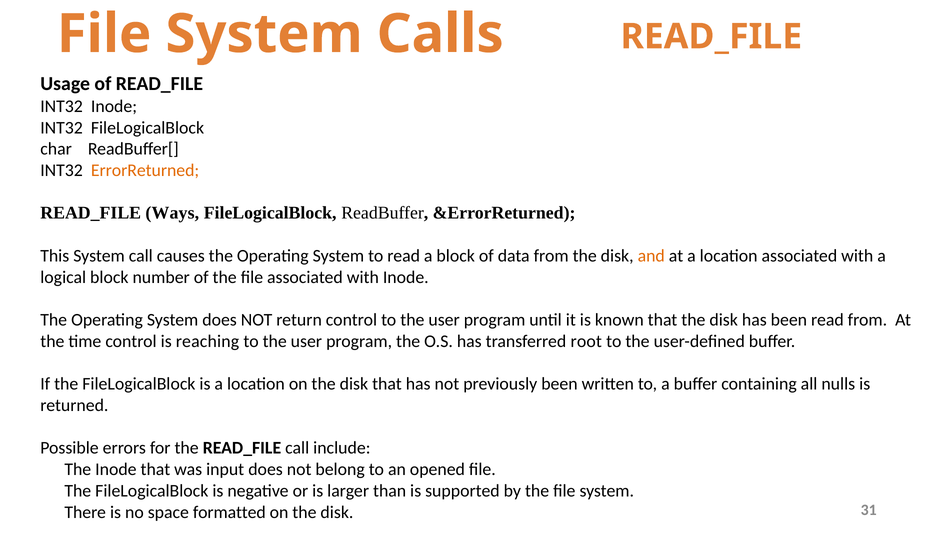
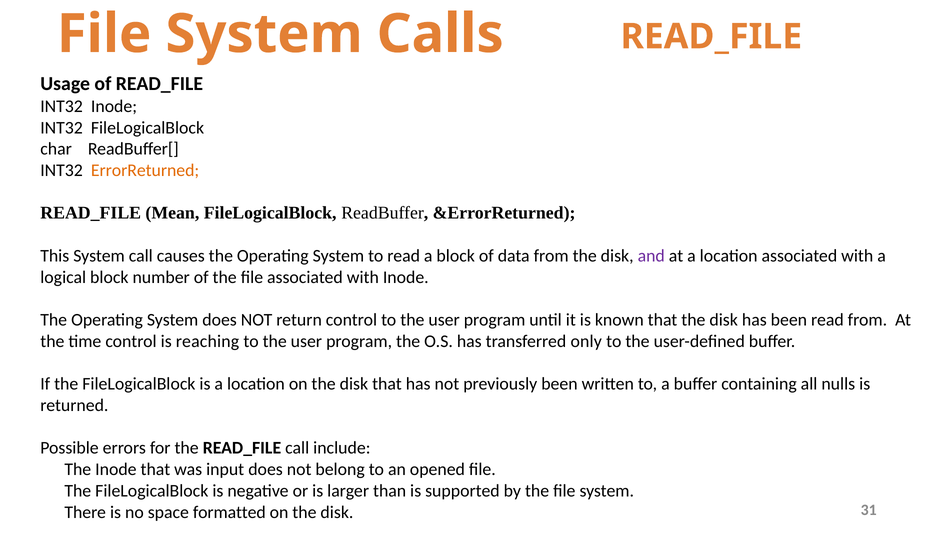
Ways: Ways -> Mean
and colour: orange -> purple
root: root -> only
